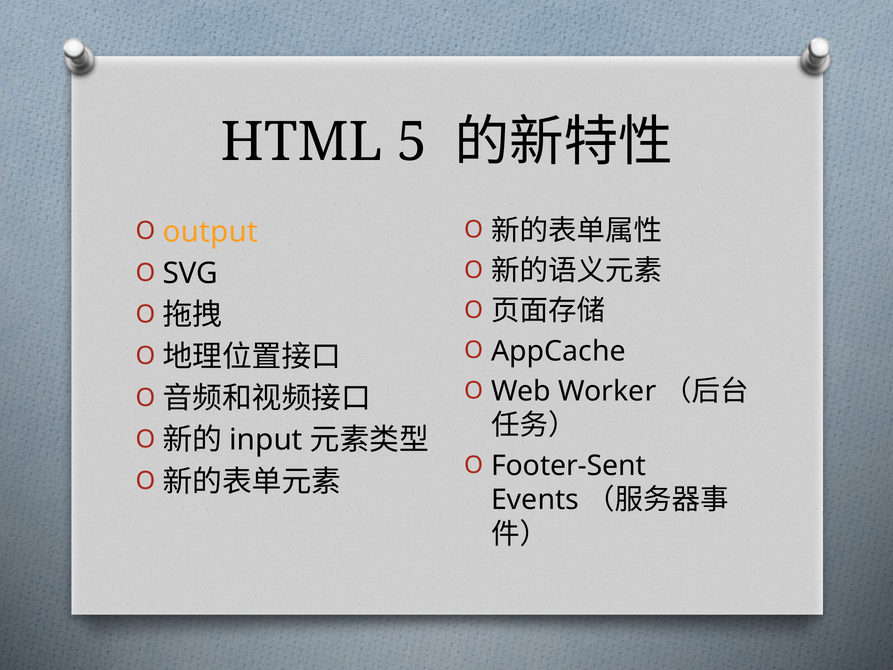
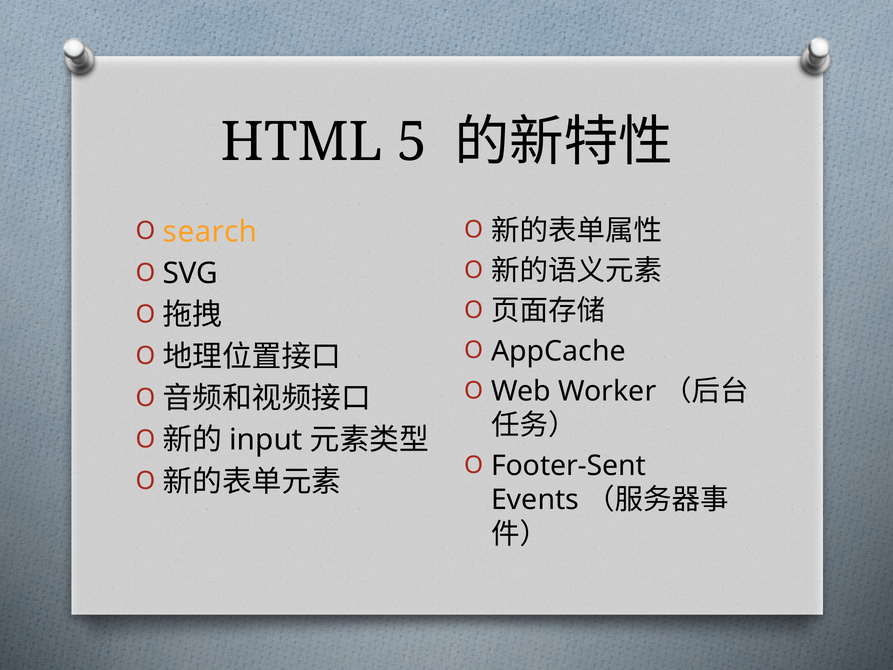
output: output -> search
